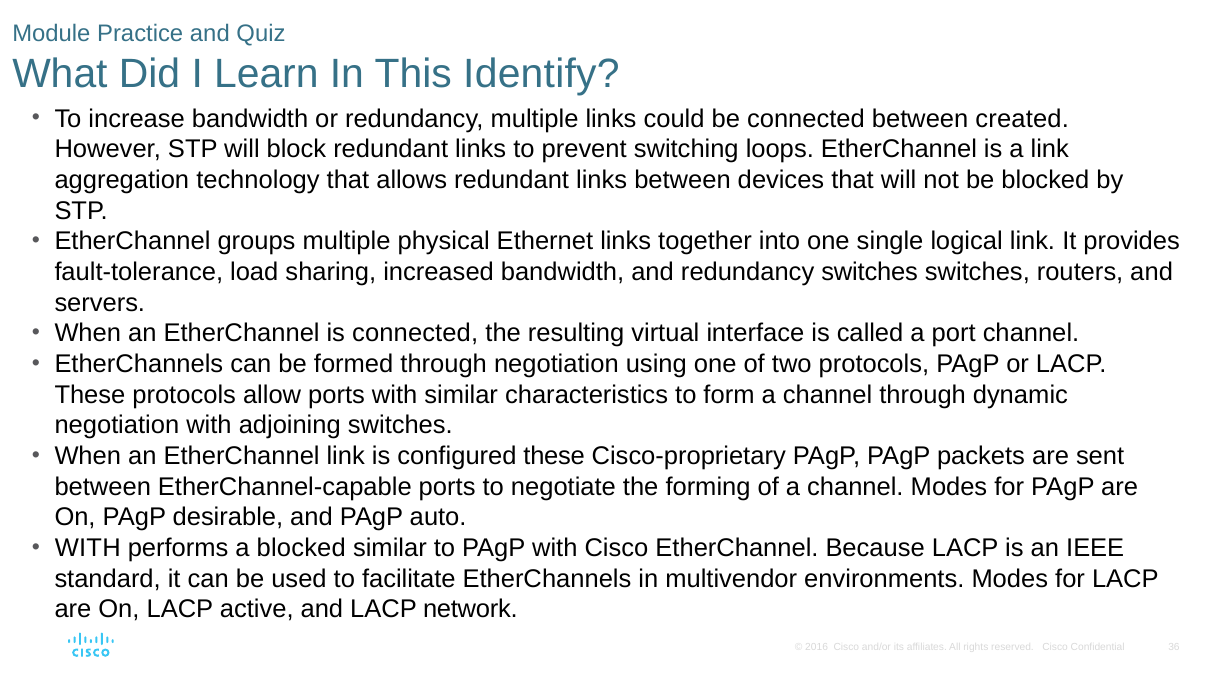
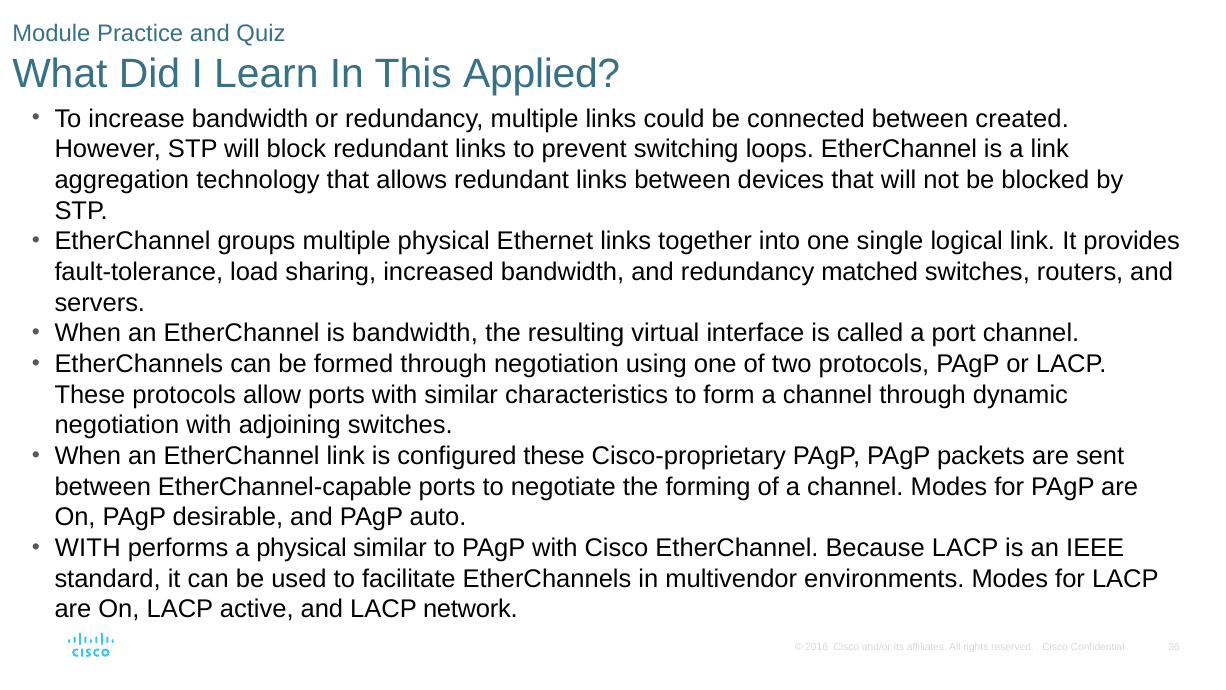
Identify: Identify -> Applied
redundancy switches: switches -> matched
is connected: connected -> bandwidth
a blocked: blocked -> physical
